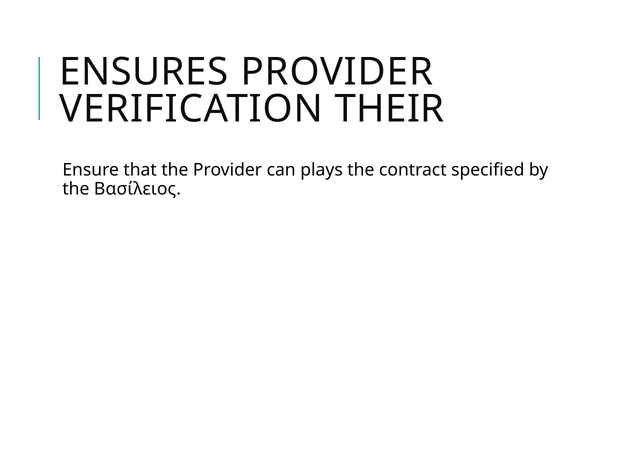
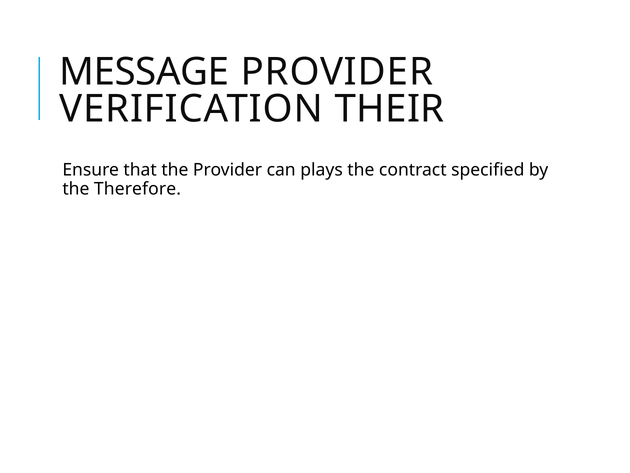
ENSURES: ENSURES -> MESSAGE
Βασίλειος: Βασίλειος -> Therefore
